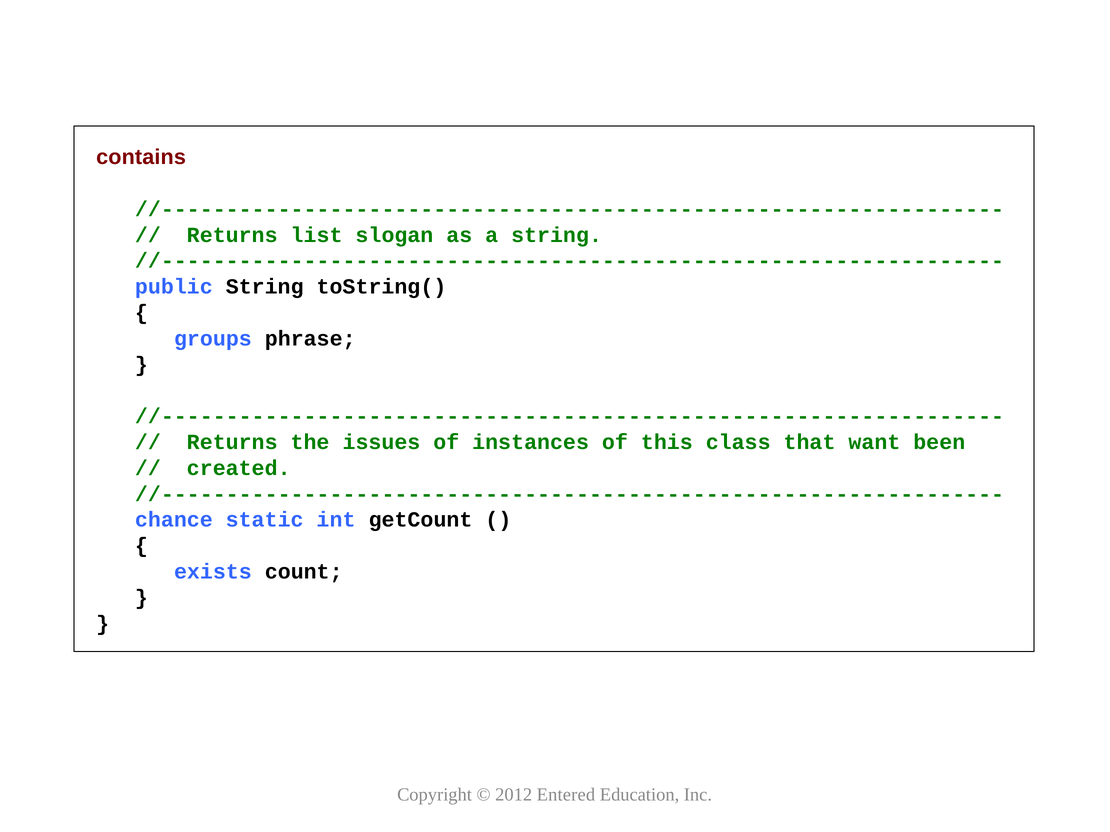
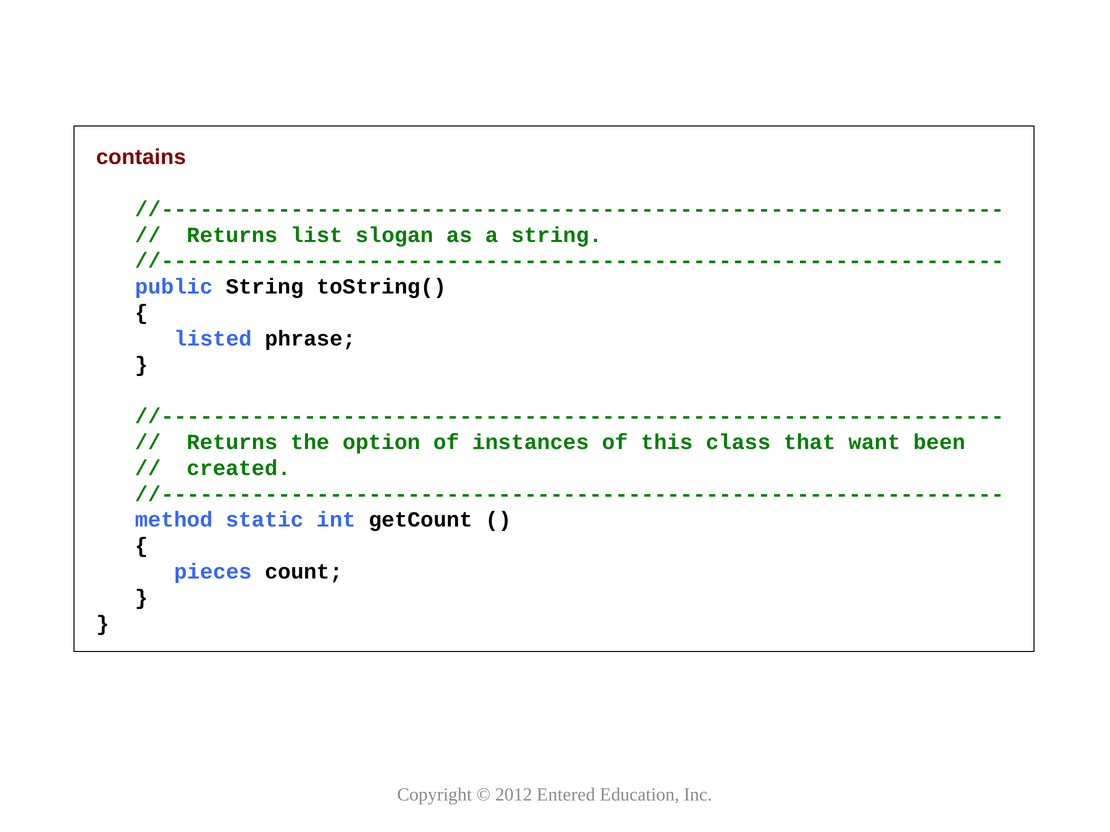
groups: groups -> listed
issues: issues -> option
chance: chance -> method
exists: exists -> pieces
